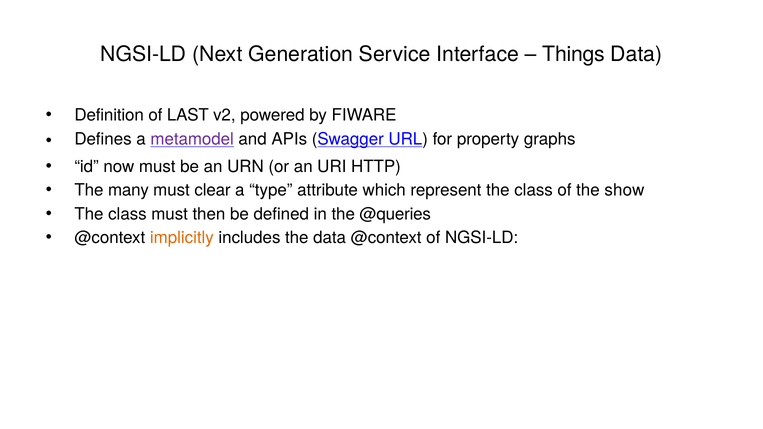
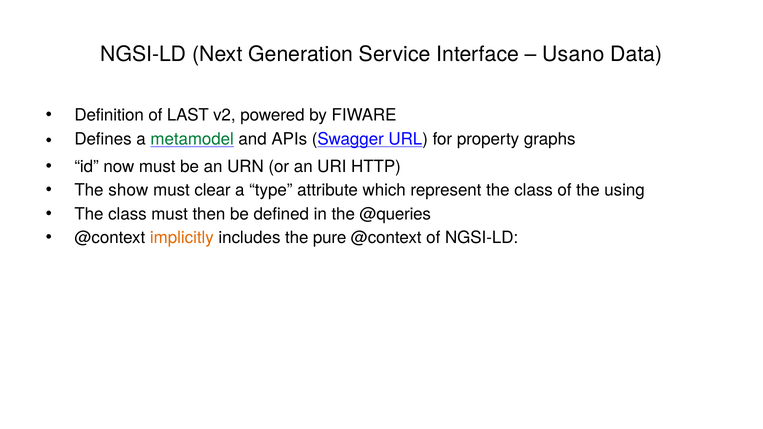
Things: Things -> Usano
metamodel colour: purple -> green
many: many -> show
show: show -> using
the data: data -> pure
